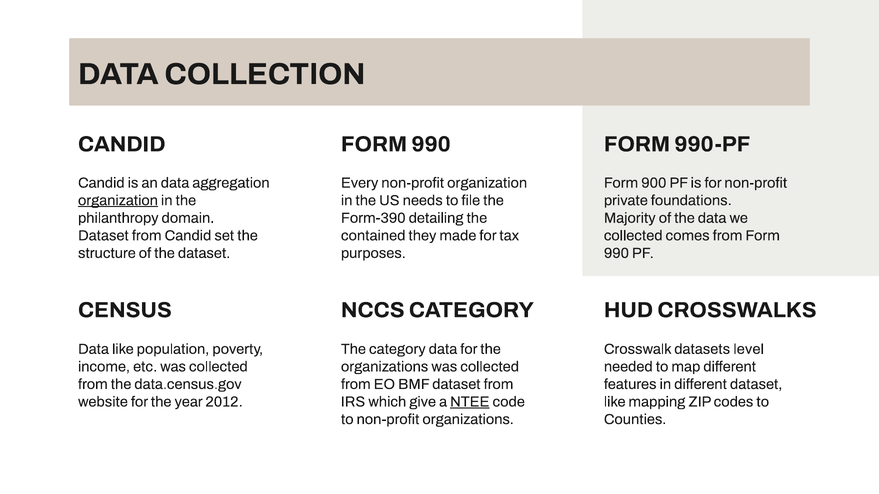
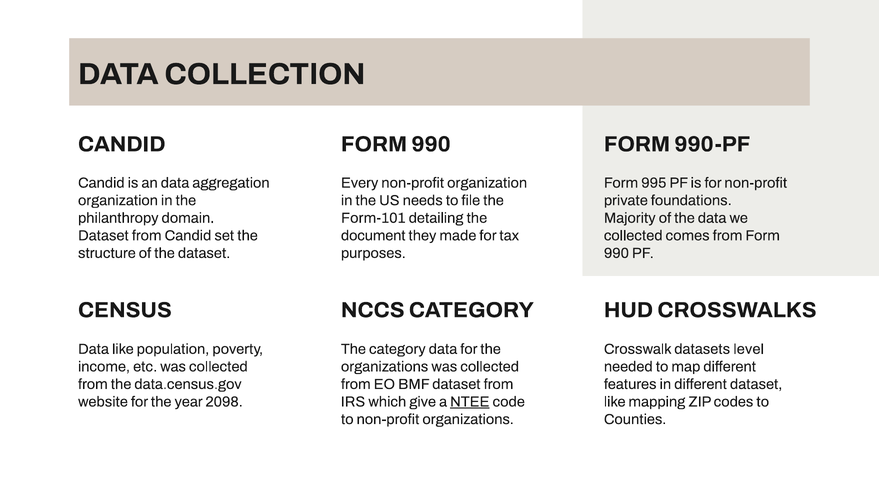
900: 900 -> 995
organization at (118, 201) underline: present -> none
Form-390: Form-390 -> Form-101
contained: contained -> document
2012: 2012 -> 2098
